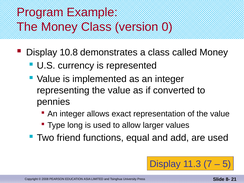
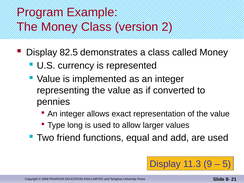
0: 0 -> 2
10.8: 10.8 -> 82.5
7: 7 -> 9
